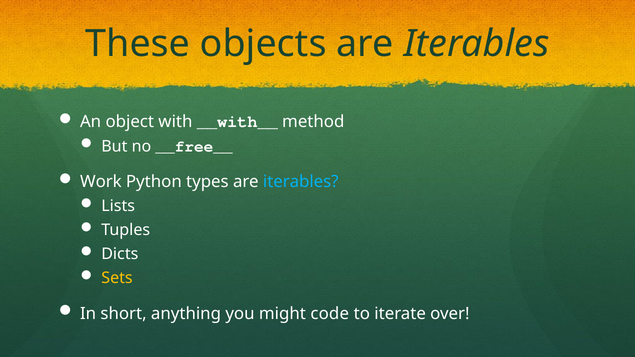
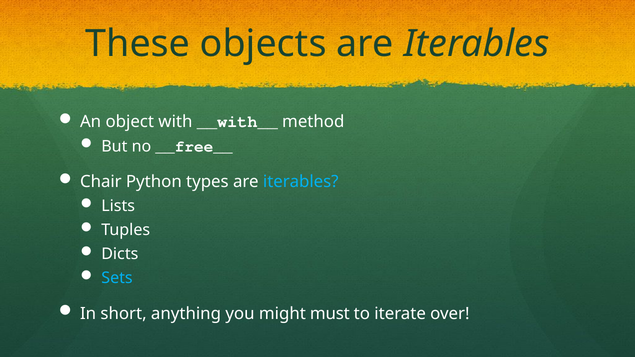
Work: Work -> Chair
Sets colour: yellow -> light blue
code: code -> must
